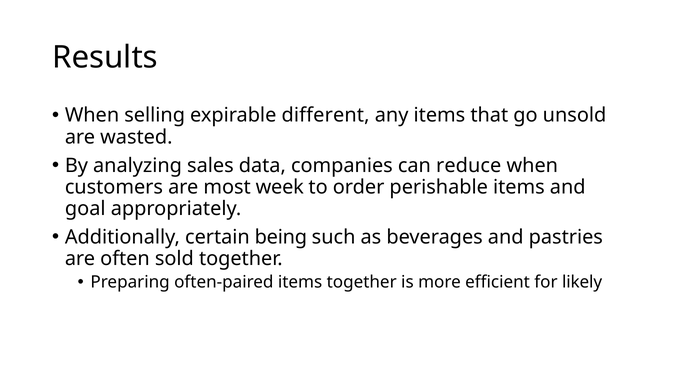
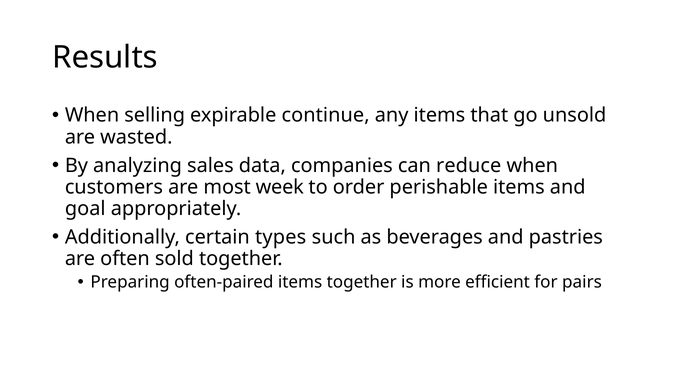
different: different -> continue
being: being -> types
likely: likely -> pairs
